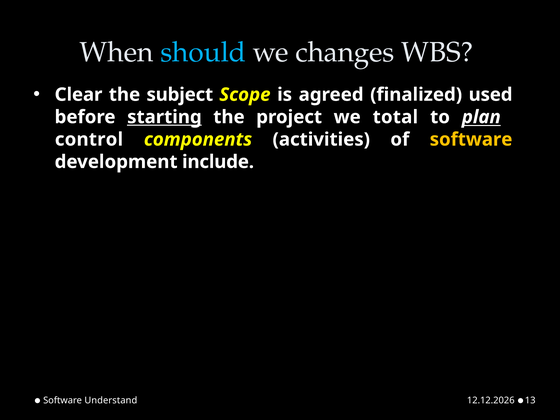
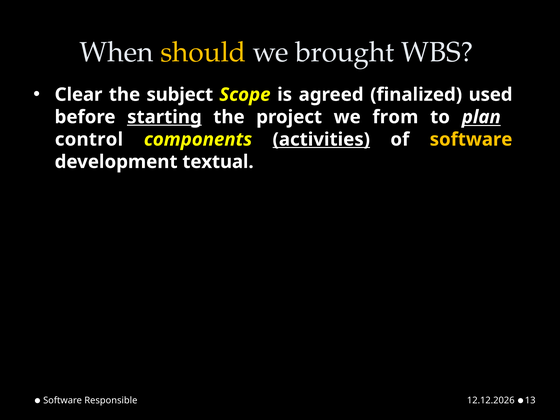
should colour: light blue -> yellow
changes: changes -> brought
total: total -> from
activities underline: none -> present
include: include -> textual
Understand: Understand -> Responsible
